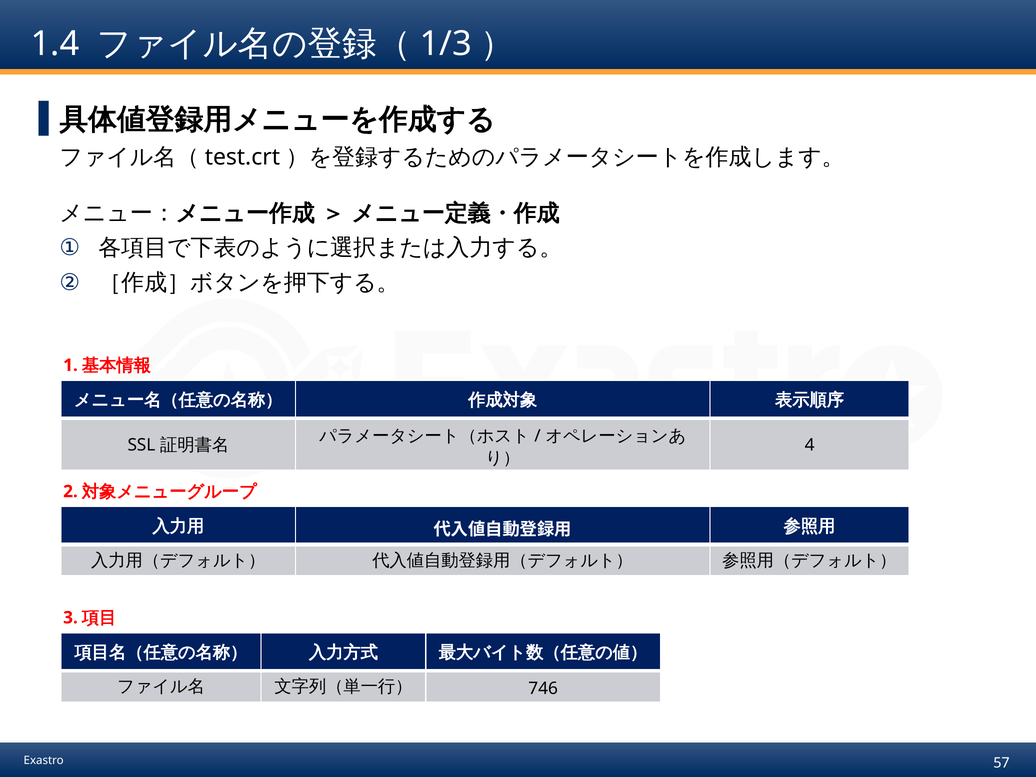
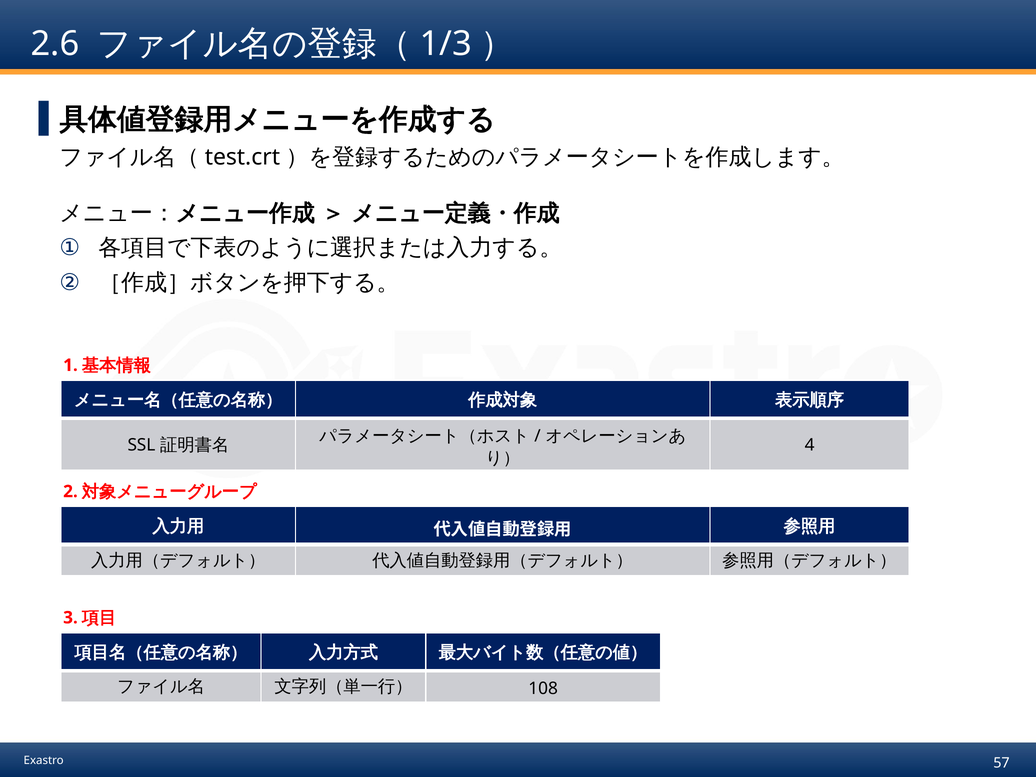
1.4: 1.4 -> 2.6
746: 746 -> 108
